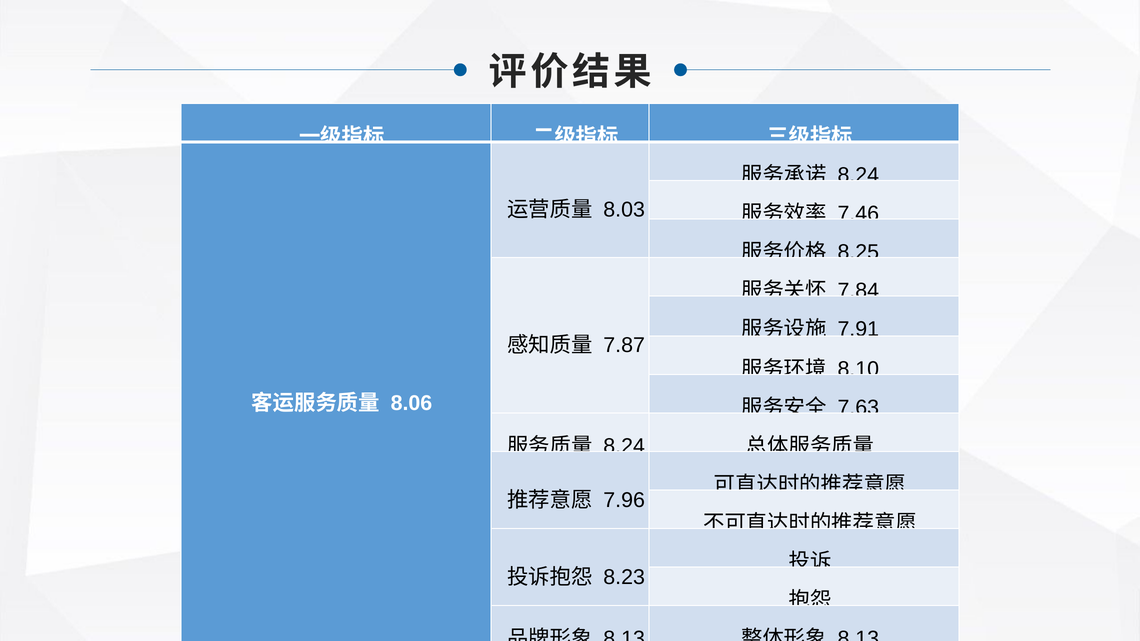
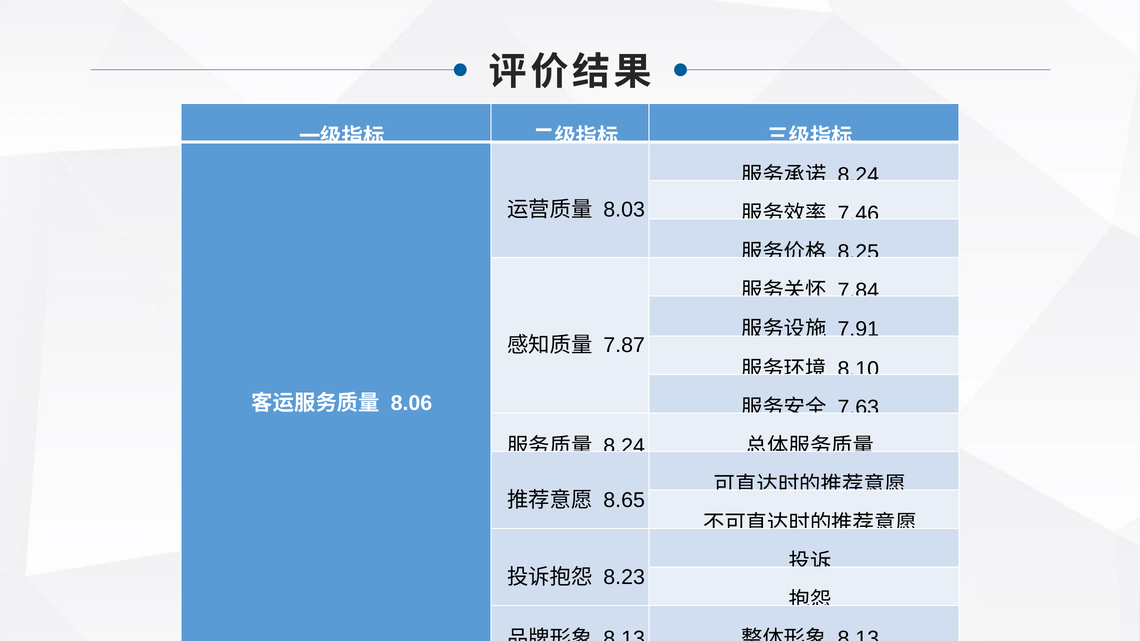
7.96: 7.96 -> 8.65
